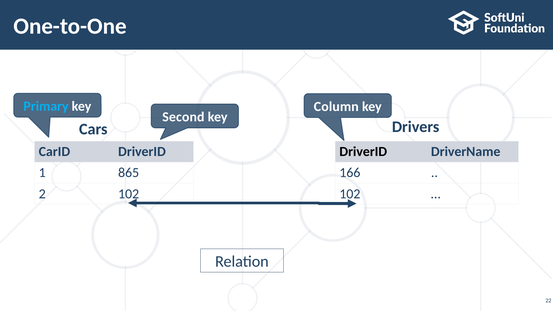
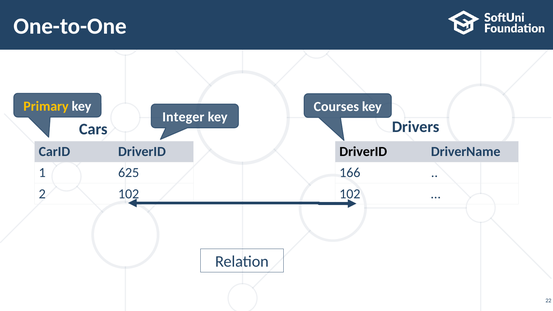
Primary colour: light blue -> yellow
Column: Column -> Courses
Second: Second -> Integer
865: 865 -> 625
